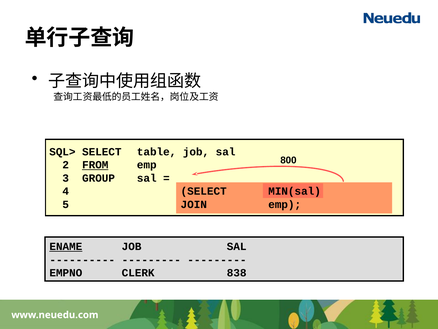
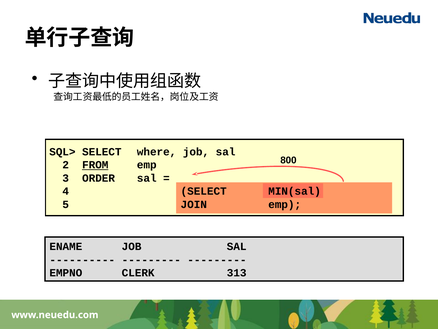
table: table -> where
GROUP: GROUP -> ORDER
ENAME underline: present -> none
838: 838 -> 313
